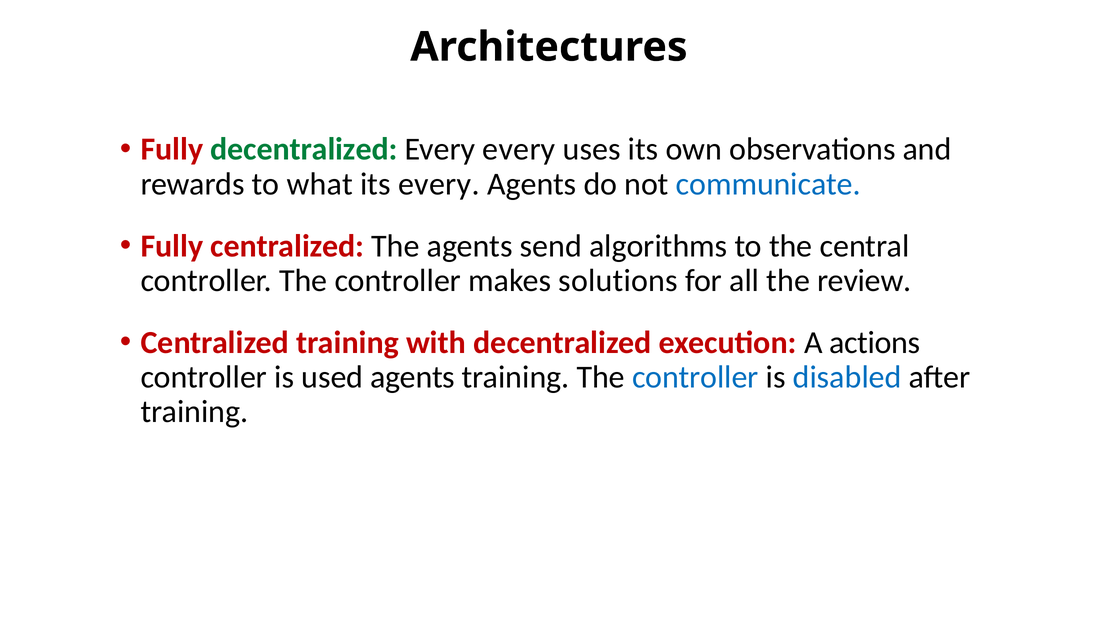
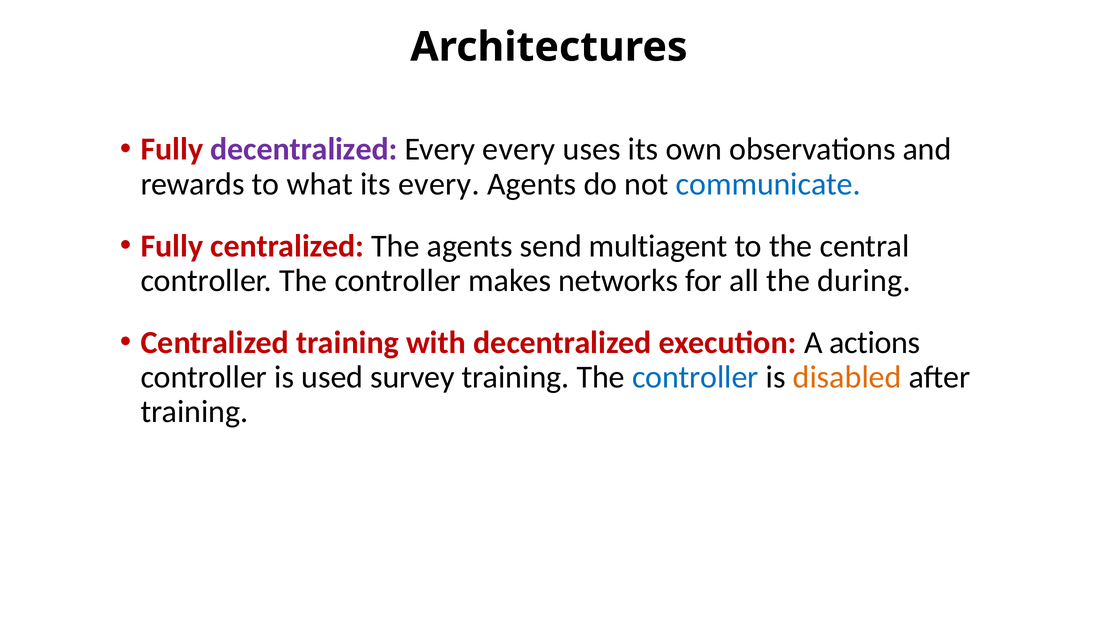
decentralized at (304, 149) colour: green -> purple
algorithms: algorithms -> multiagent
solutions: solutions -> networks
review: review -> during
used agents: agents -> survey
disabled colour: blue -> orange
